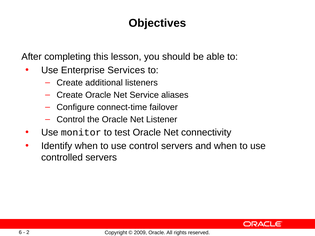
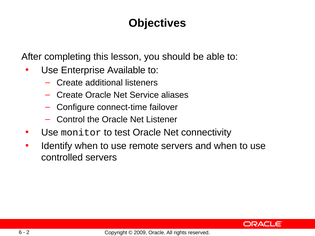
Services: Services -> Available
use control: control -> remote
